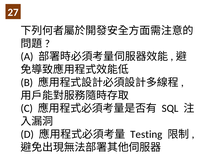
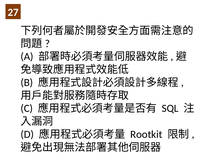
Testing: Testing -> Rootkit
